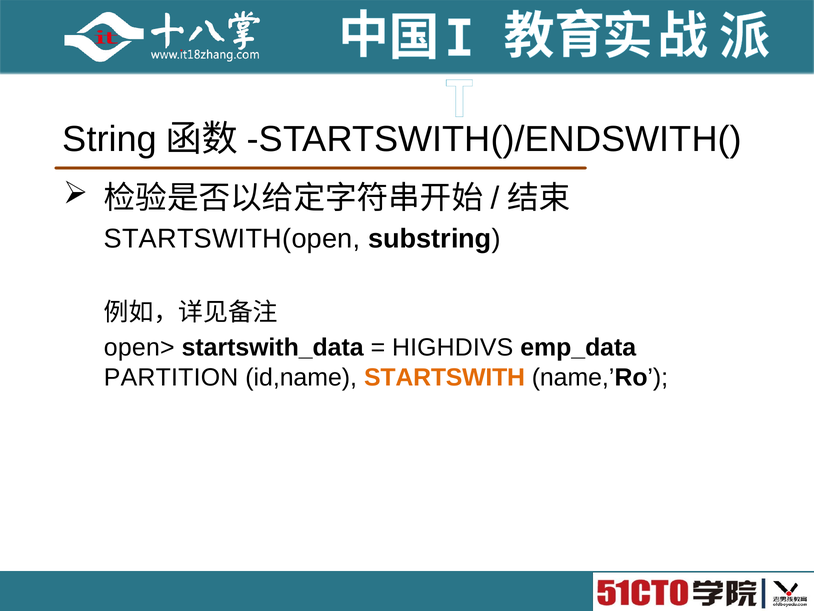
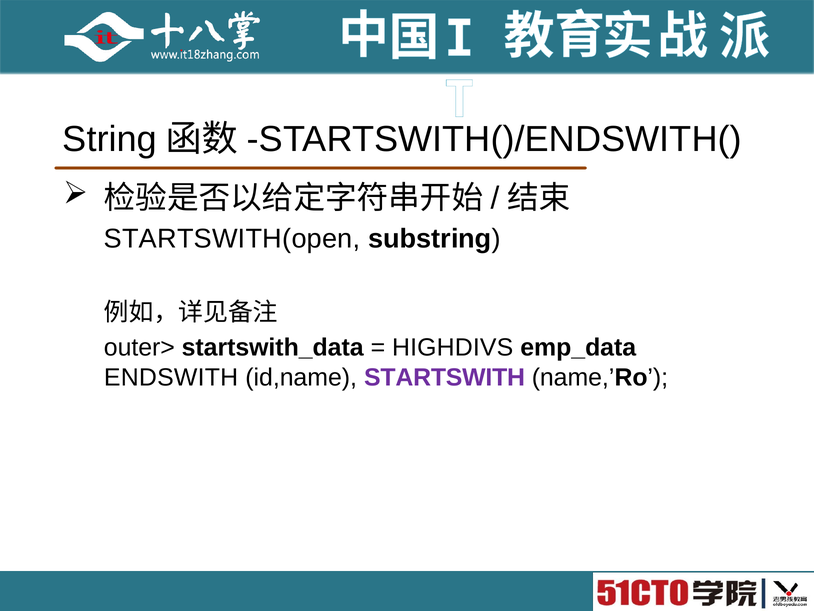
open>: open> -> outer>
PARTITION: PARTITION -> ENDSWITH
STARTSWITH colour: orange -> purple
